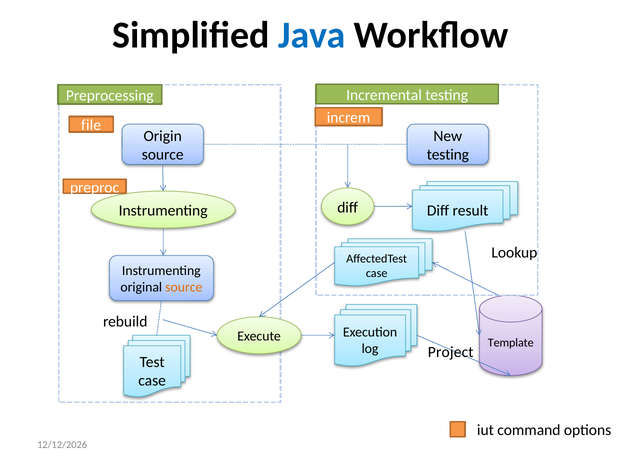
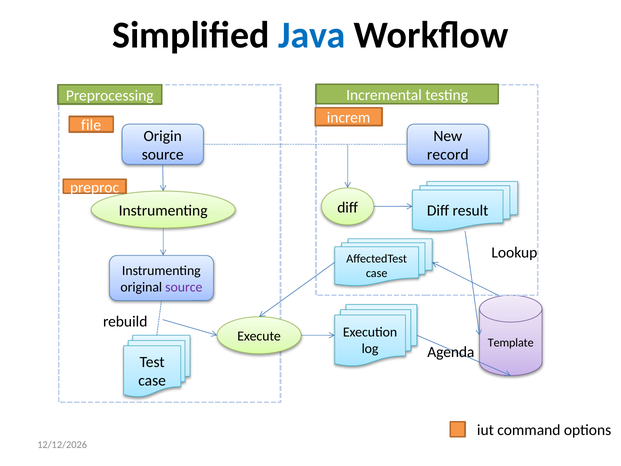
testing at (448, 155): testing -> record
source at (184, 287) colour: orange -> purple
Project: Project -> Agenda
